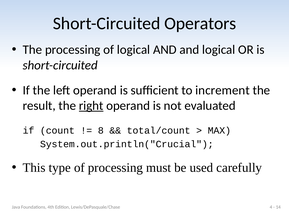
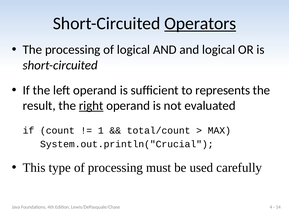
Operators underline: none -> present
increment: increment -> represents
8: 8 -> 1
